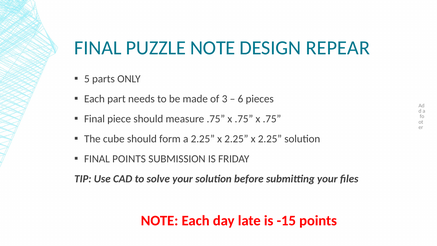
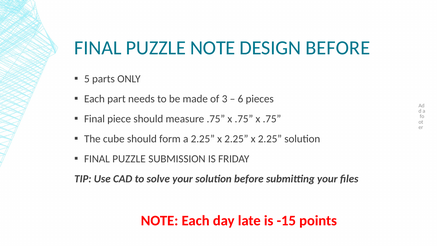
DESIGN REPEAR: REPEAR -> BEFORE
POINTS at (129, 159): POINTS -> PUZZLE
